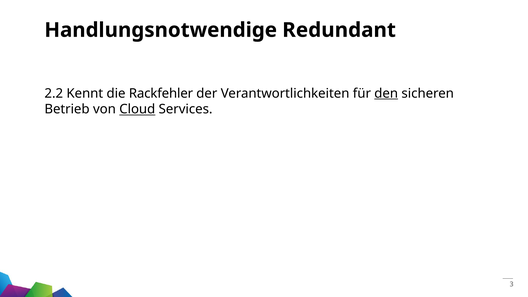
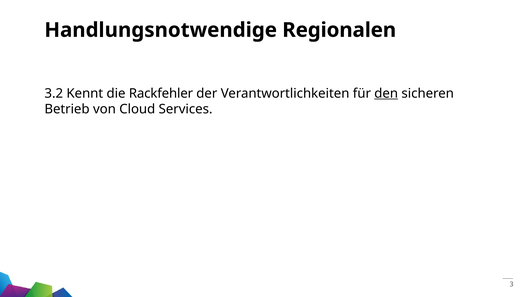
Redundant: Redundant -> Regionalen
2.2: 2.2 -> 3.2
Cloud underline: present -> none
